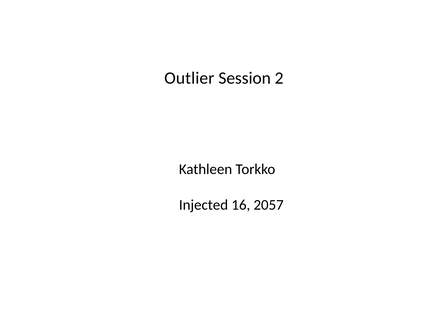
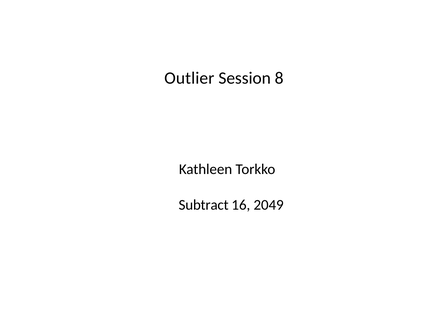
2: 2 -> 8
Injected: Injected -> Subtract
2057: 2057 -> 2049
